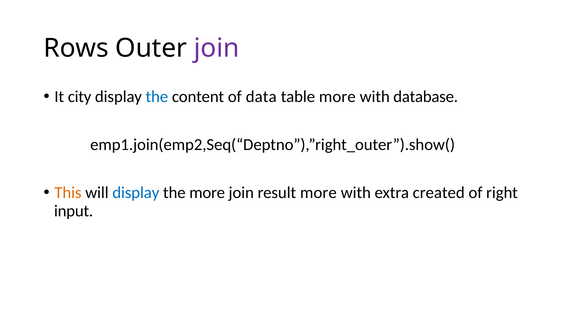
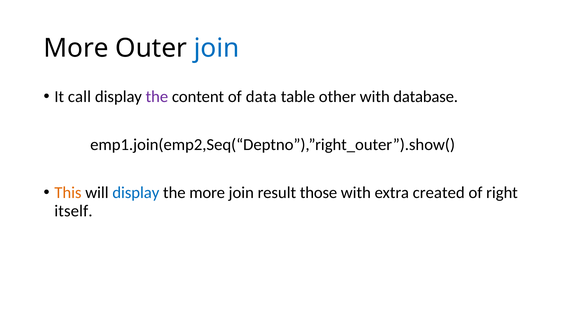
Rows at (76, 48): Rows -> More
join at (217, 48) colour: purple -> blue
city: city -> call
the at (157, 97) colour: blue -> purple
table more: more -> other
result more: more -> those
input: input -> itself
